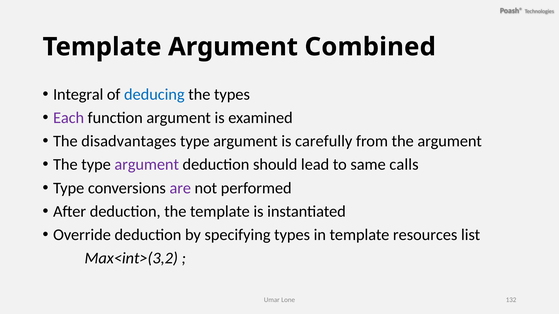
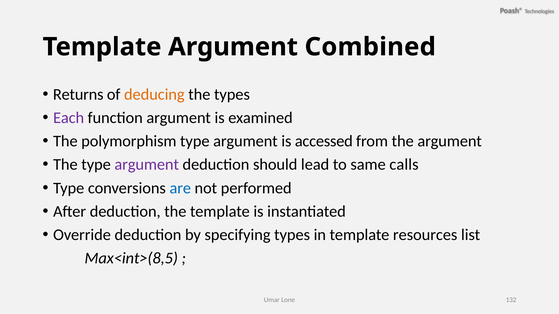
Integral: Integral -> Returns
deducing colour: blue -> orange
disadvantages: disadvantages -> polymorphism
carefully: carefully -> accessed
are colour: purple -> blue
Max<int>(3,2: Max<int>(3,2 -> Max<int>(8,5
